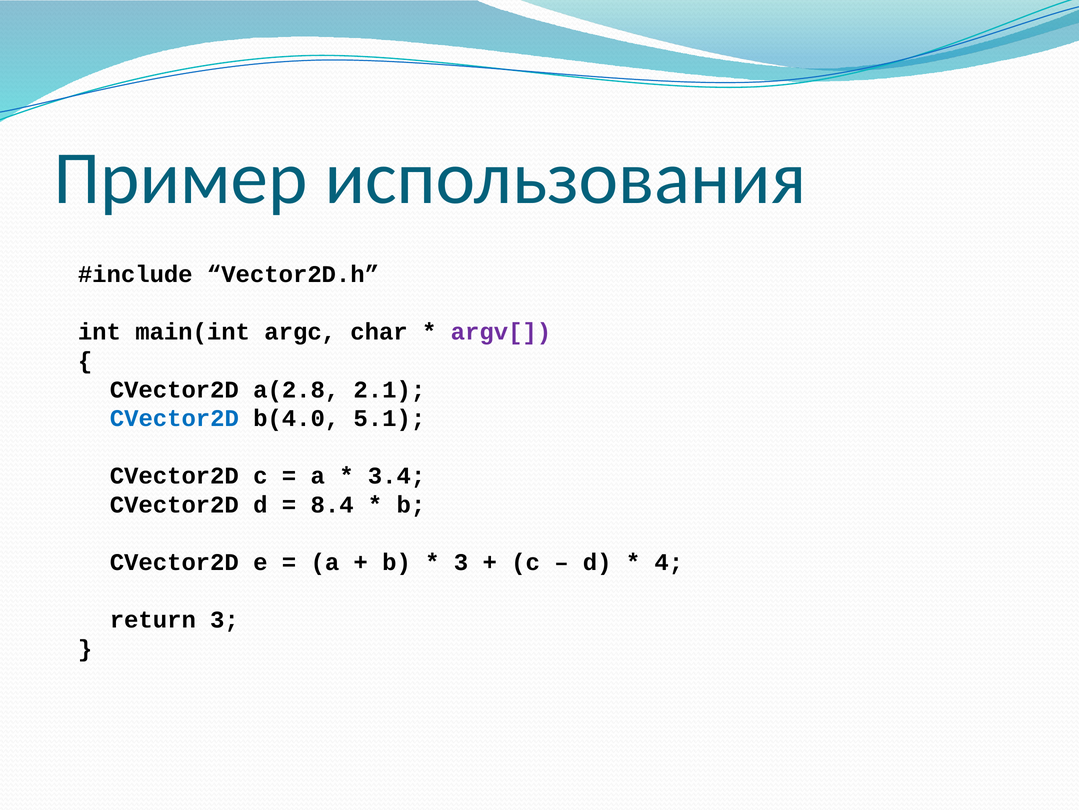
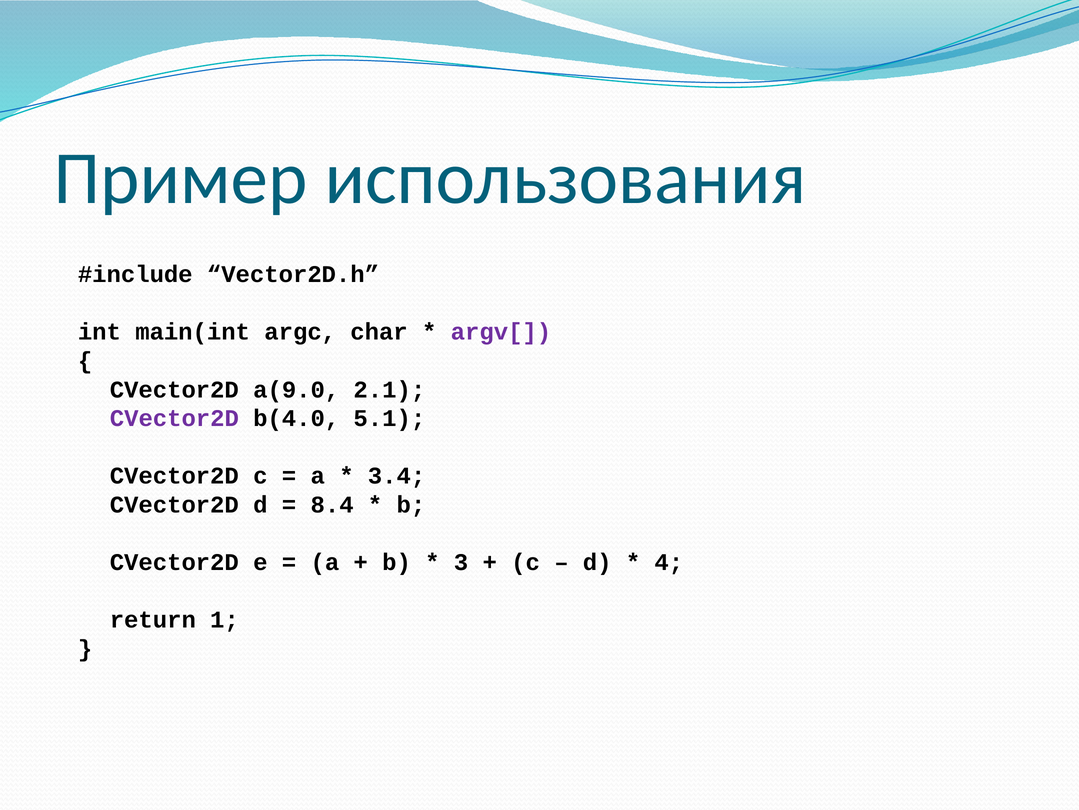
a(2.8: a(2.8 -> a(9.0
CVector2D at (174, 418) colour: blue -> purple
return 3: 3 -> 1
